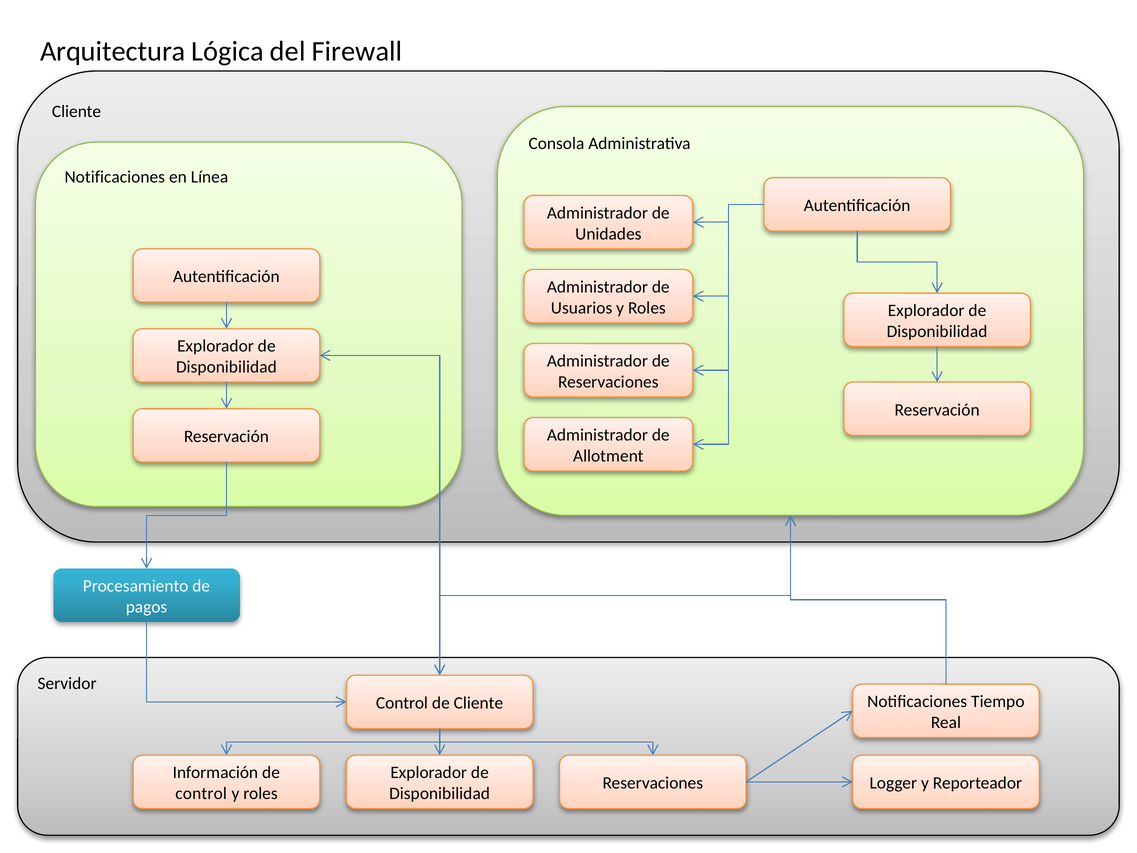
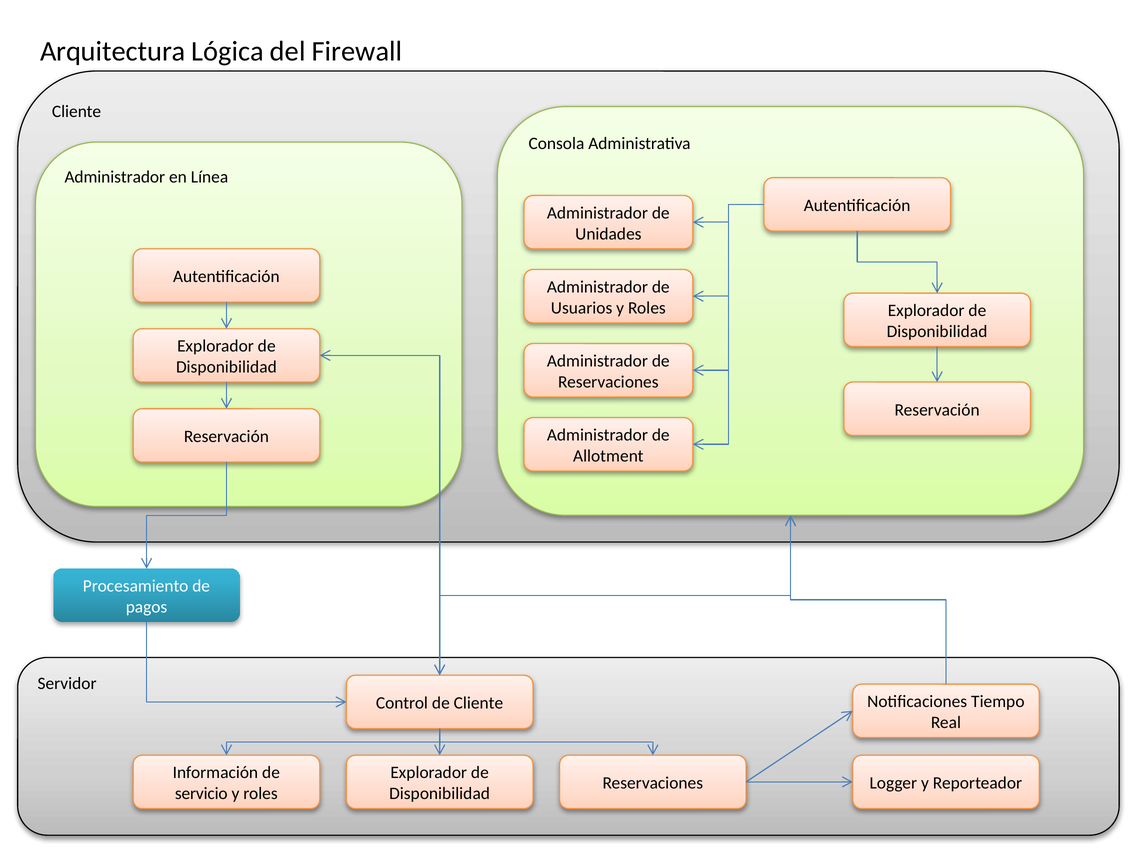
Notificaciones at (115, 177): Notificaciones -> Administrador
control at (201, 793): control -> servicio
